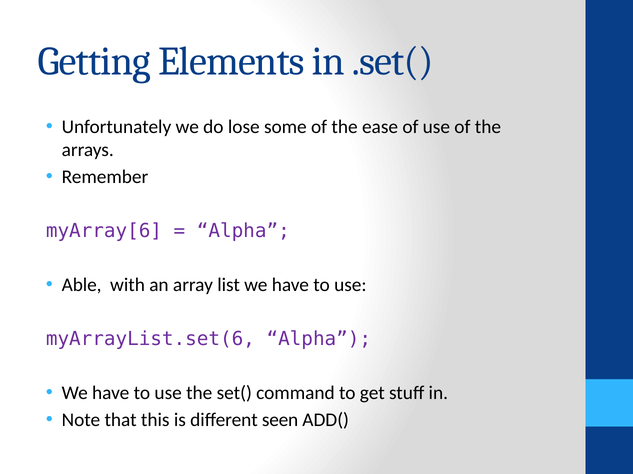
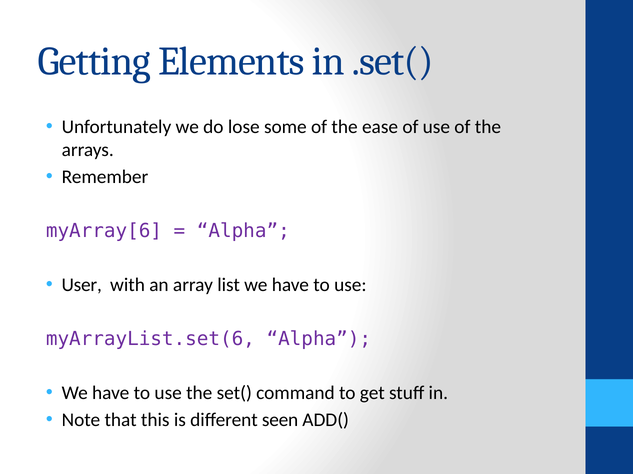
Able: Able -> User
